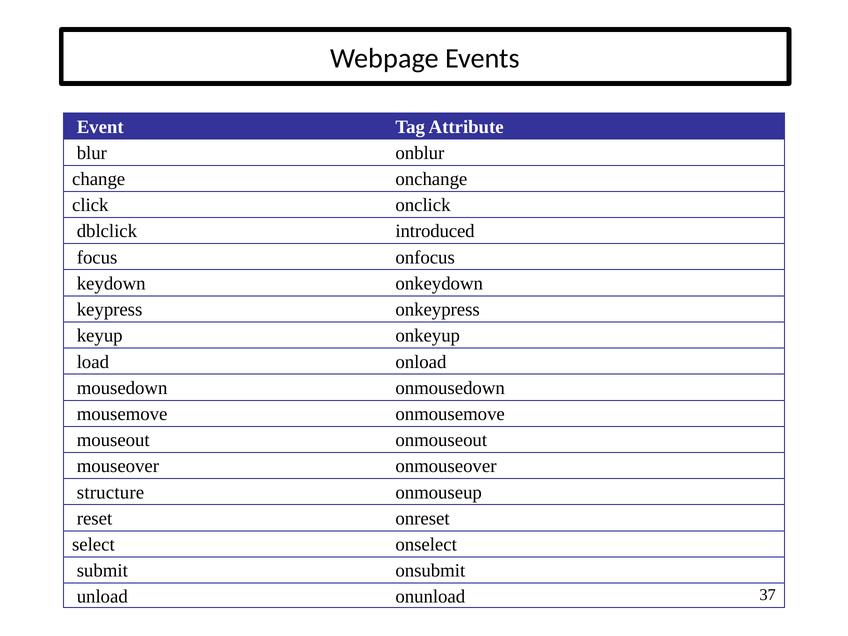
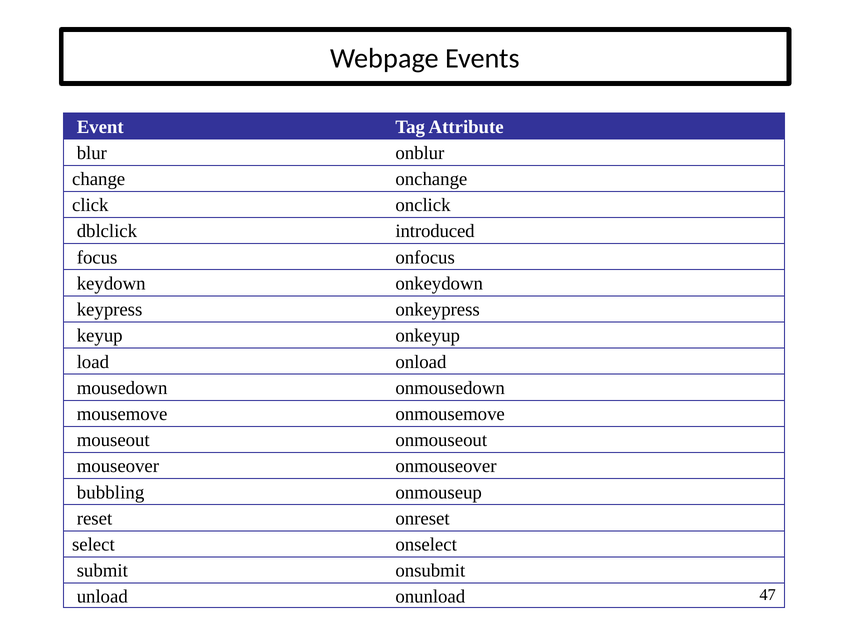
structure: structure -> bubbling
37: 37 -> 47
